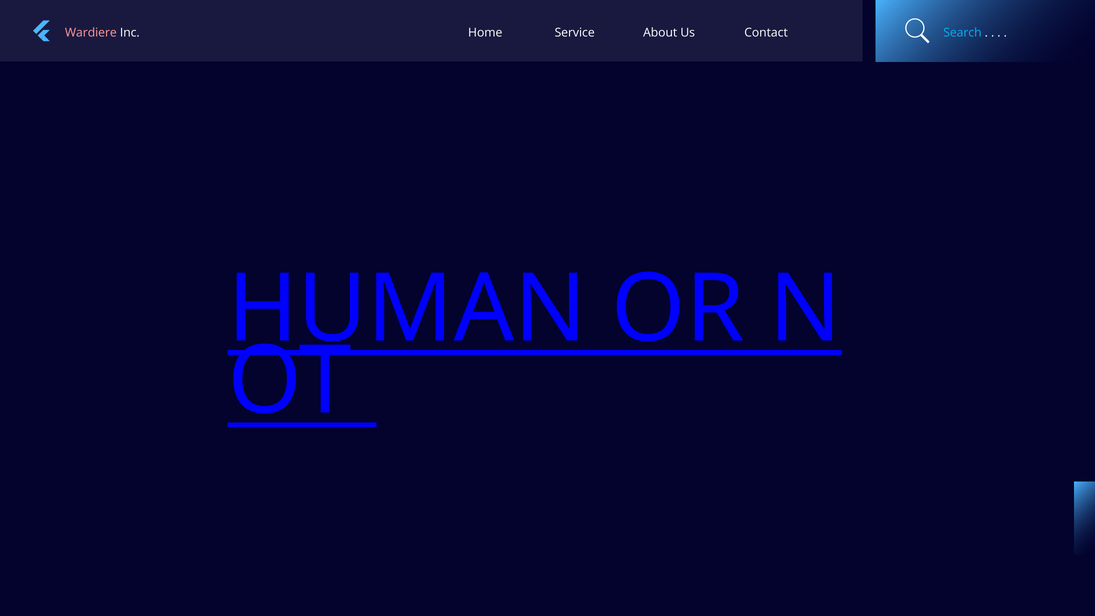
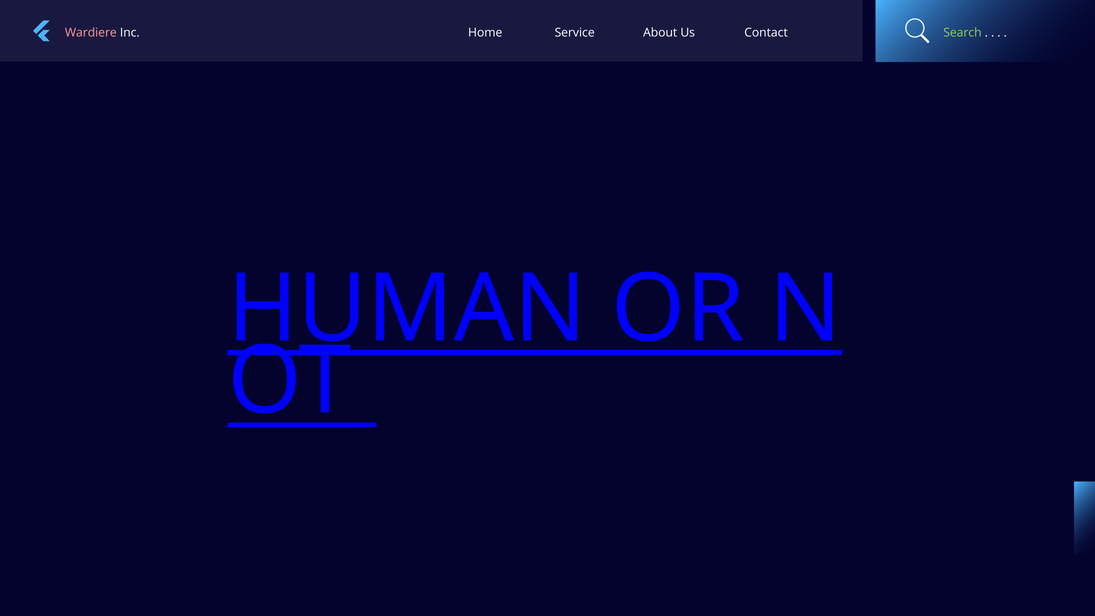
Search colour: light blue -> light green
